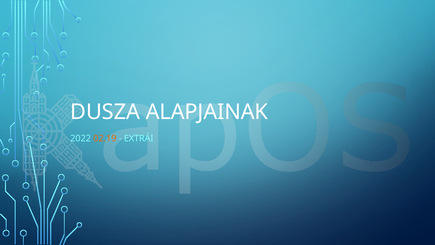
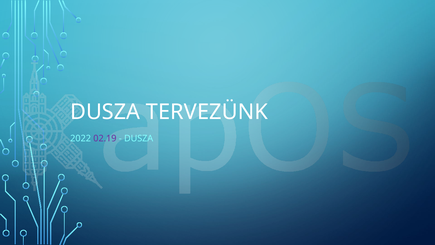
ALAPJAINAK: ALAPJAINAK -> TERVEZÜNK
02.19 colour: orange -> purple
EXTRÁI at (139, 138): EXTRÁI -> DUSZA
